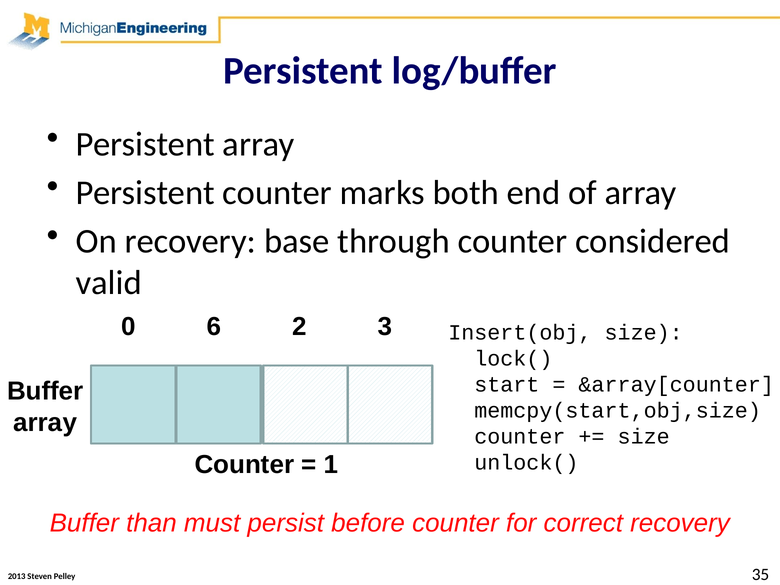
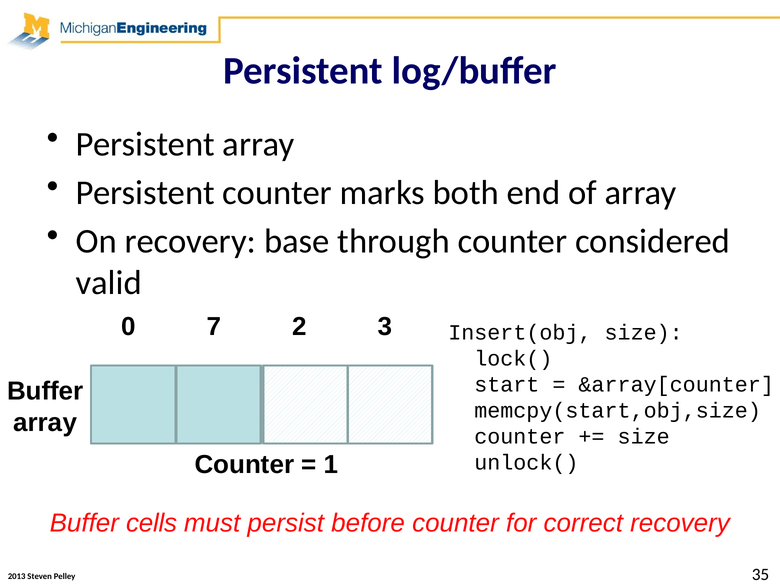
6: 6 -> 7
than: than -> cells
